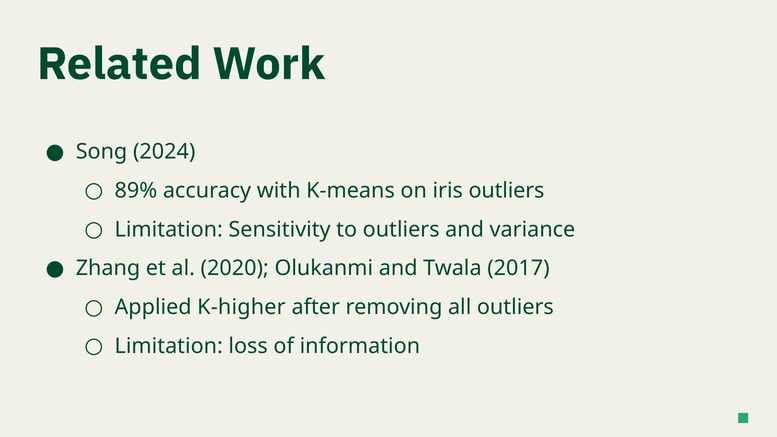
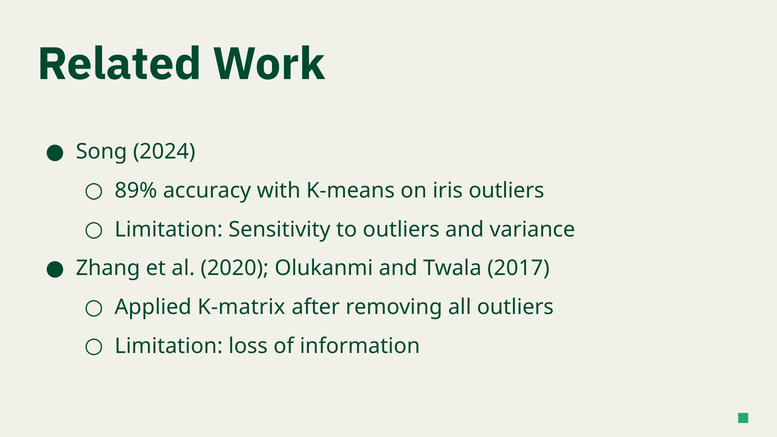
K-higher: K-higher -> K-matrix
